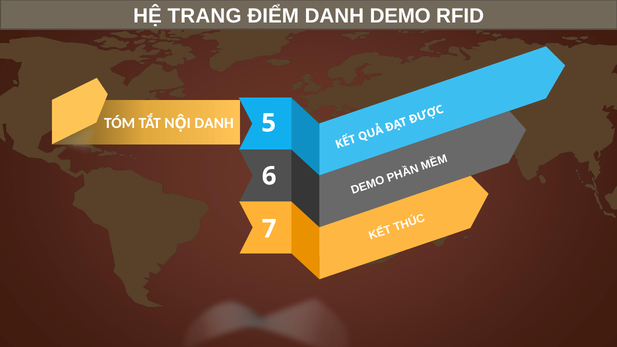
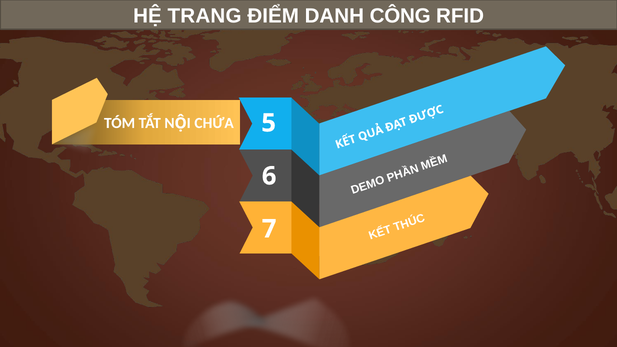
DEMO: DEMO -> CÔNG
DANH at (214, 123): DANH -> CHỨA
